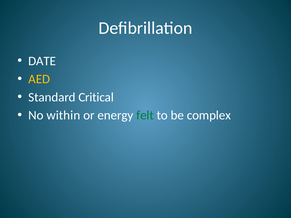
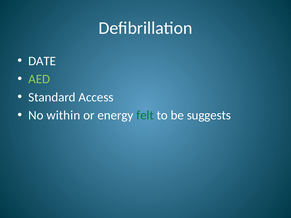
AED colour: yellow -> light green
Critical: Critical -> Access
complex: complex -> suggests
